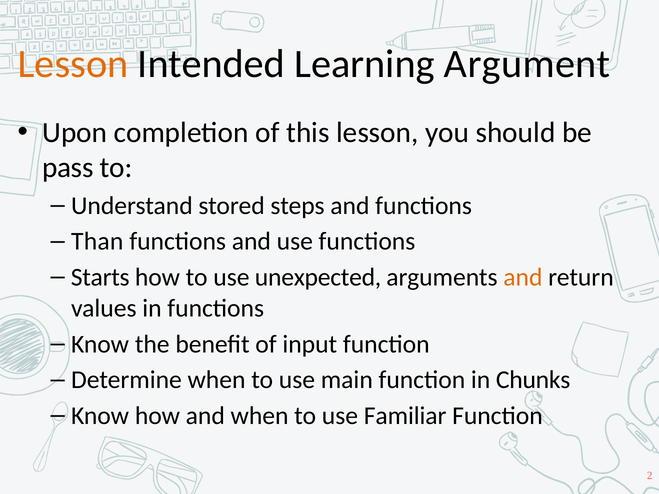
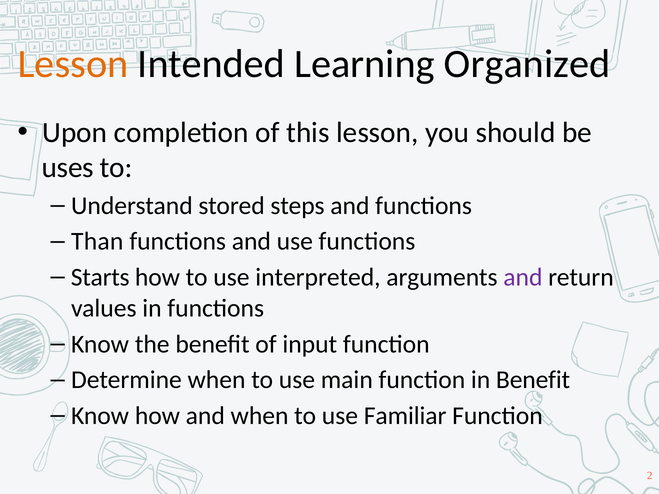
Argument: Argument -> Organized
pass: pass -> uses
unexpected: unexpected -> interpreted
and at (523, 278) colour: orange -> purple
in Chunks: Chunks -> Benefit
